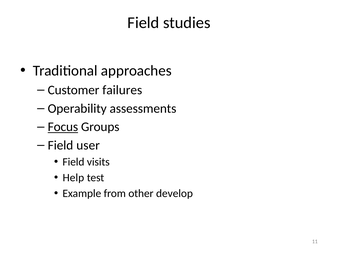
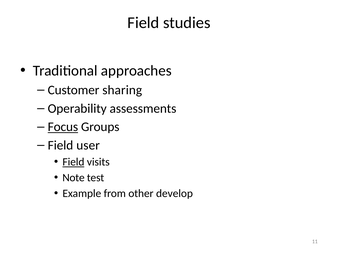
failures: failures -> sharing
Field at (73, 162) underline: none -> present
Help: Help -> Note
